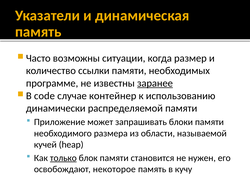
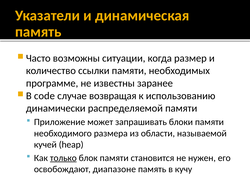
заранее underline: present -> none
контейнер: контейнер -> возвращая
некоторое: некоторое -> диапазоне
